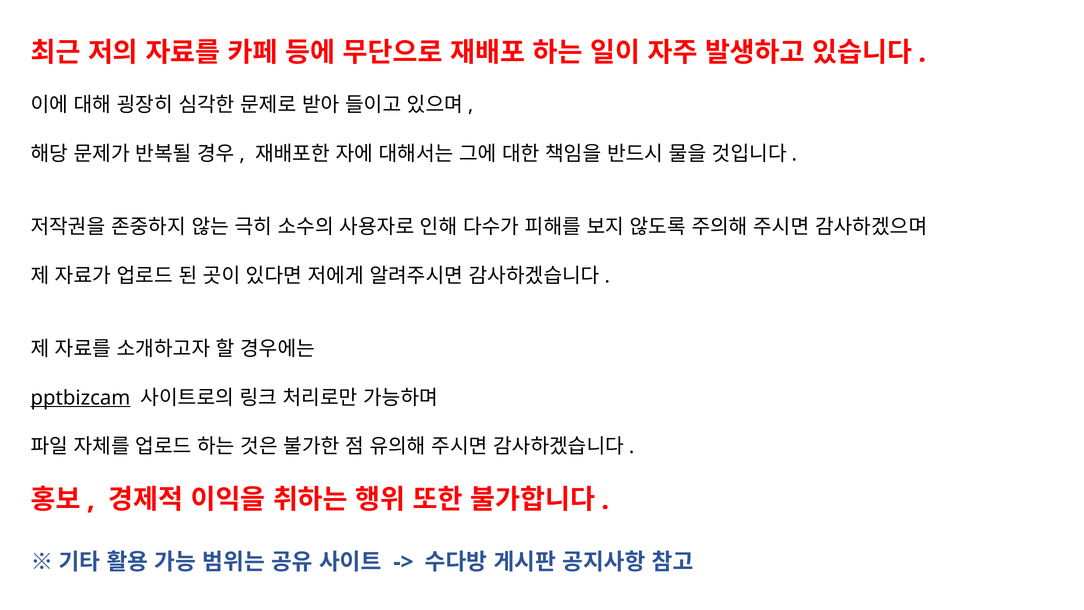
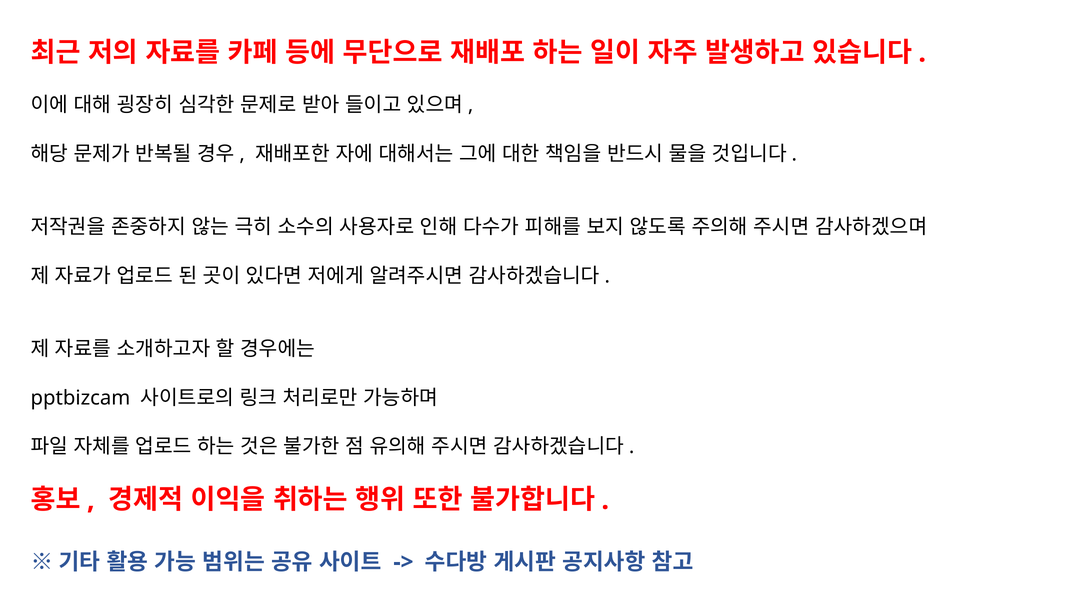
pptbizcam underline: present -> none
